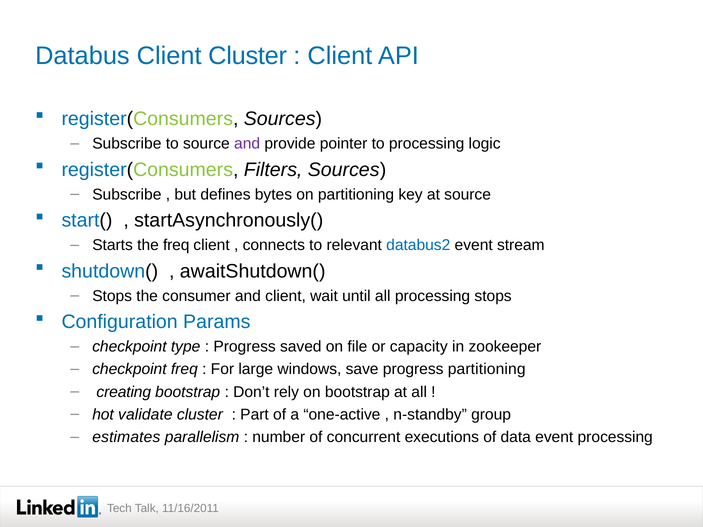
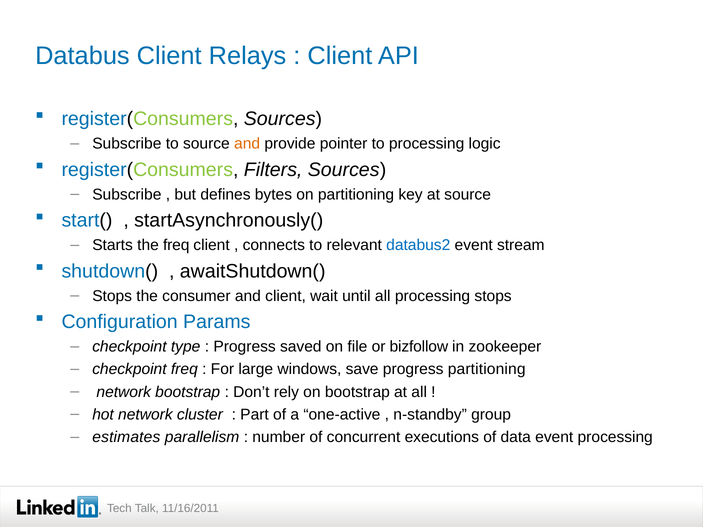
Client Cluster: Cluster -> Relays
and at (247, 144) colour: purple -> orange
capacity: capacity -> bizfollow
creating at (124, 392): creating -> network
hot validate: validate -> network
